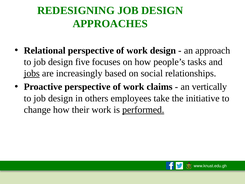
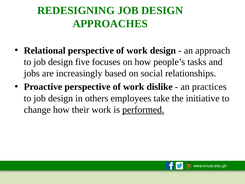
jobs underline: present -> none
claims: claims -> dislike
vertically: vertically -> practices
